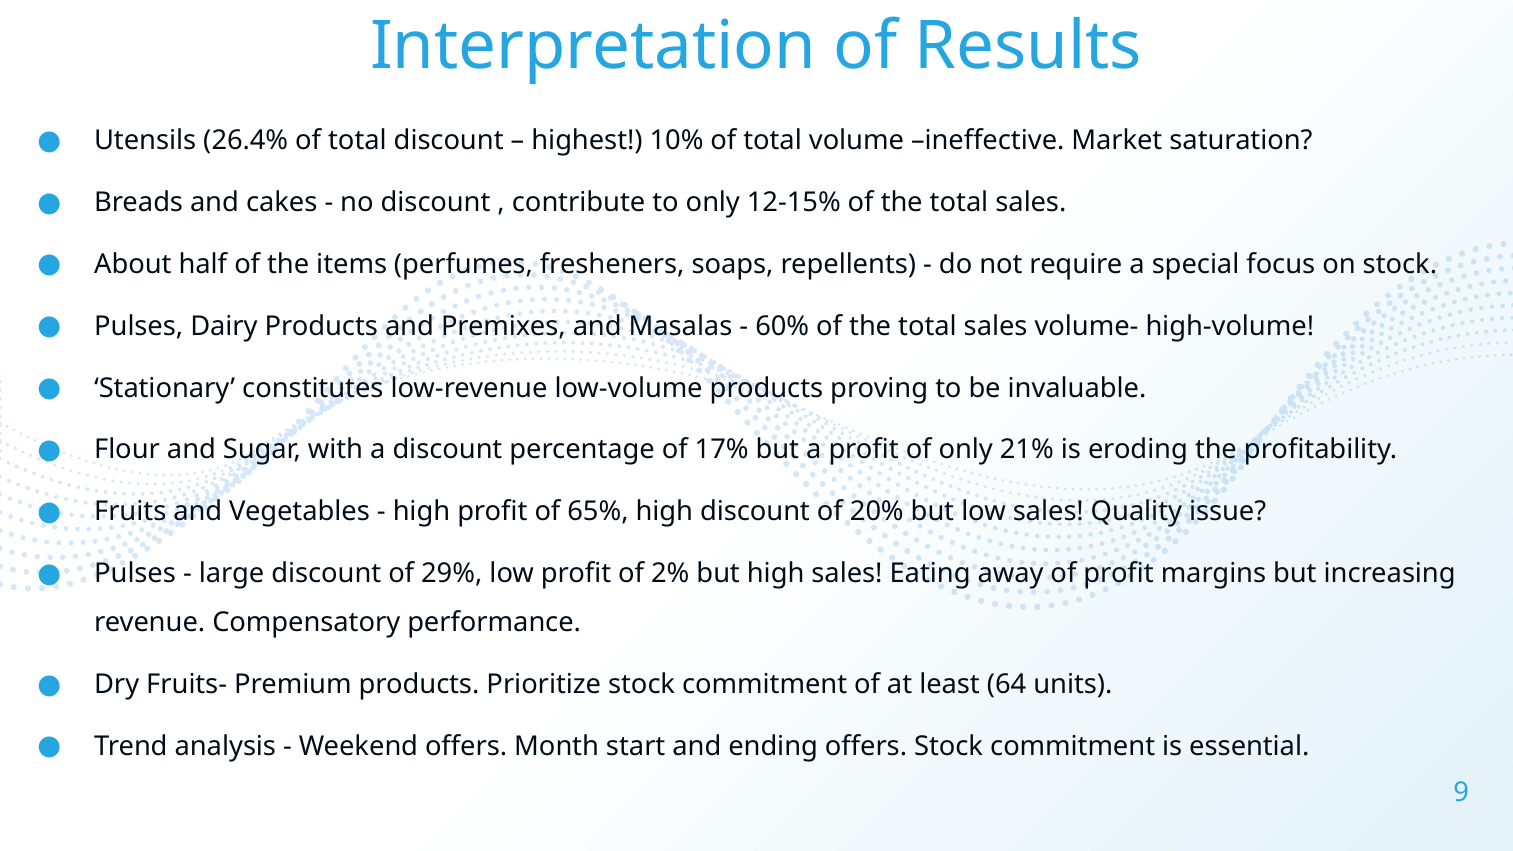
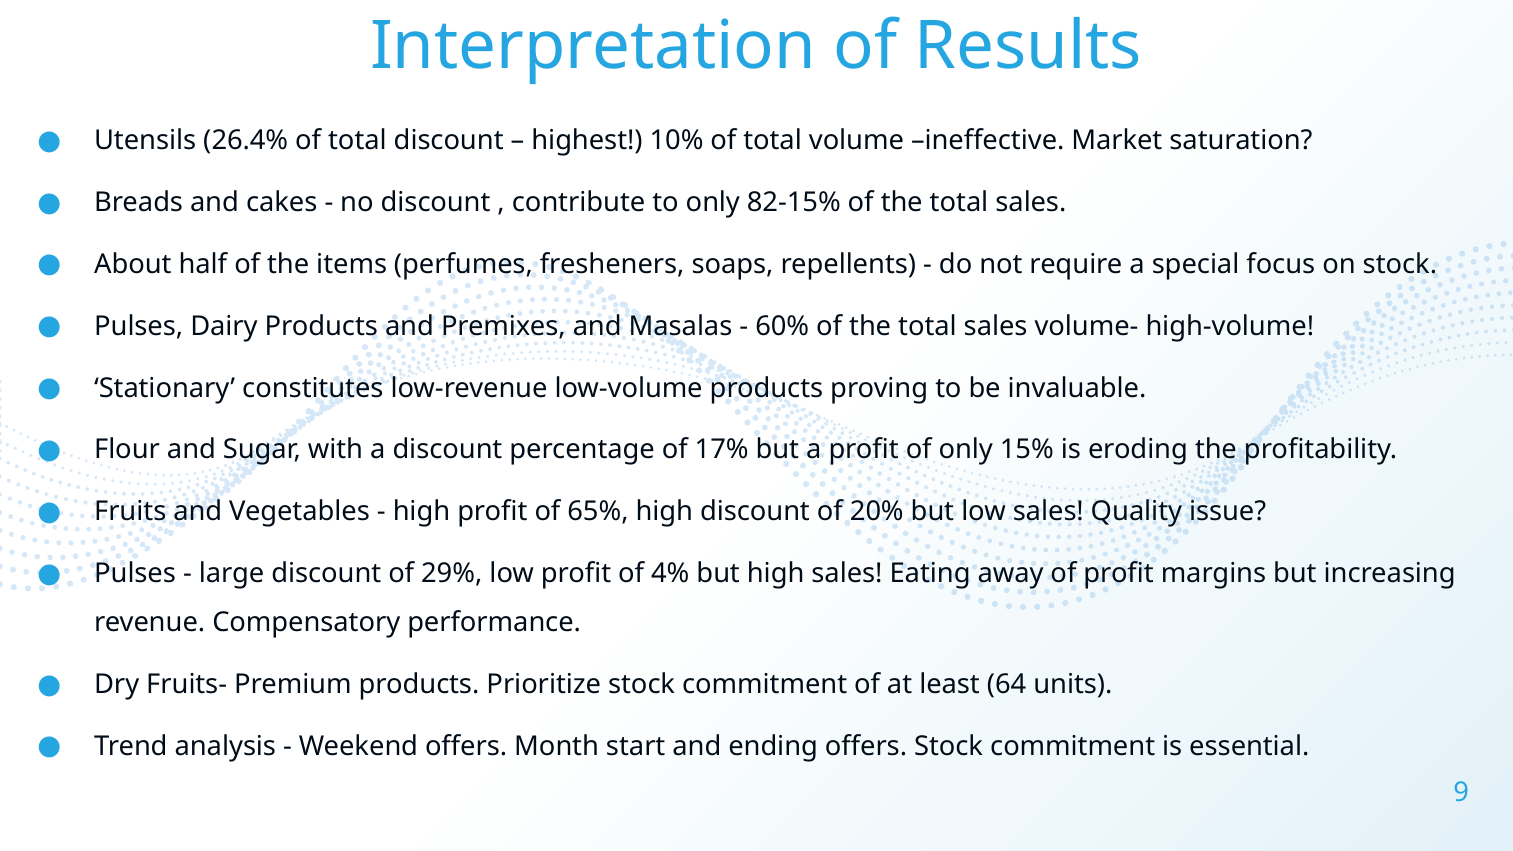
12-15%: 12-15% -> 82-15%
21%: 21% -> 15%
2%: 2% -> 4%
